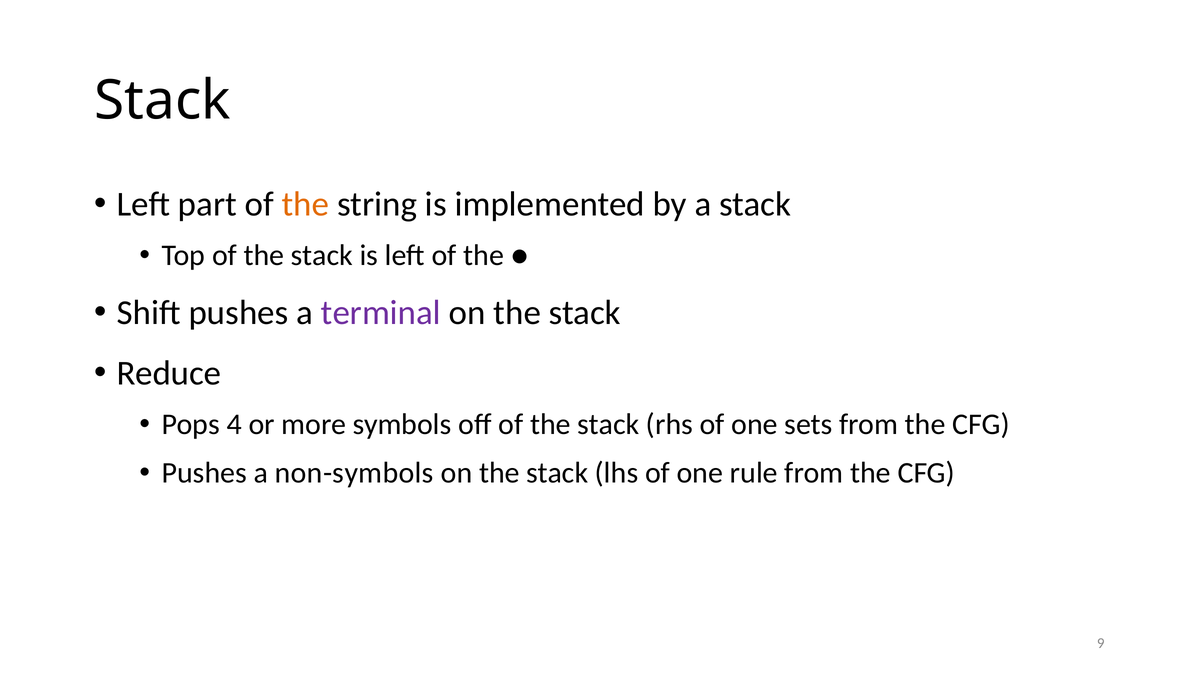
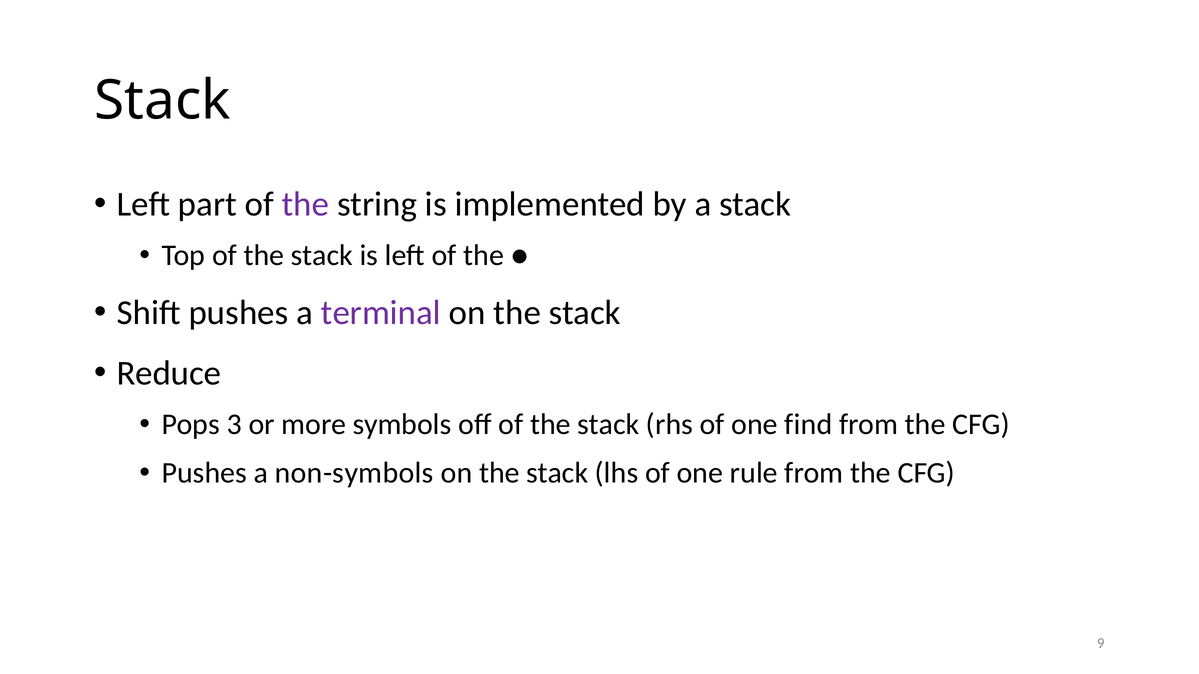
the at (306, 204) colour: orange -> purple
4: 4 -> 3
sets: sets -> find
